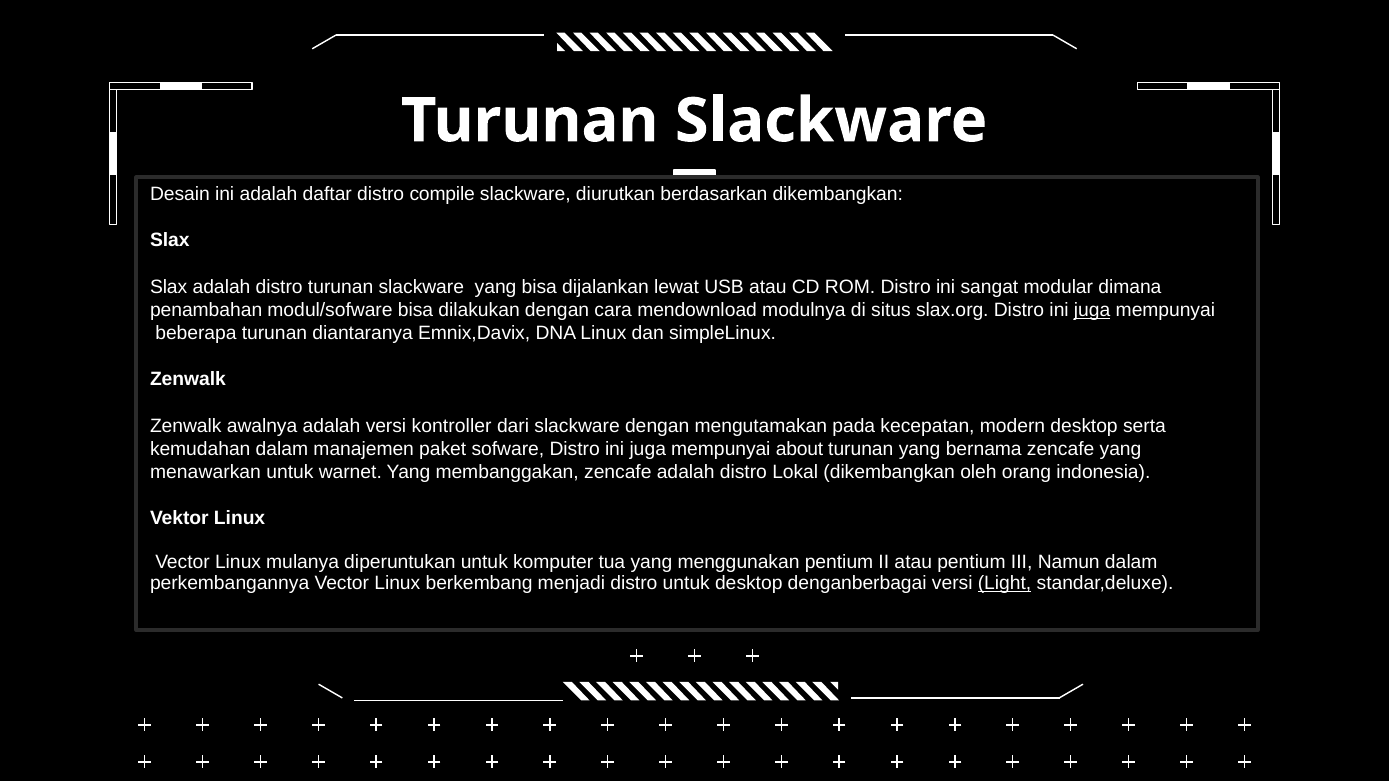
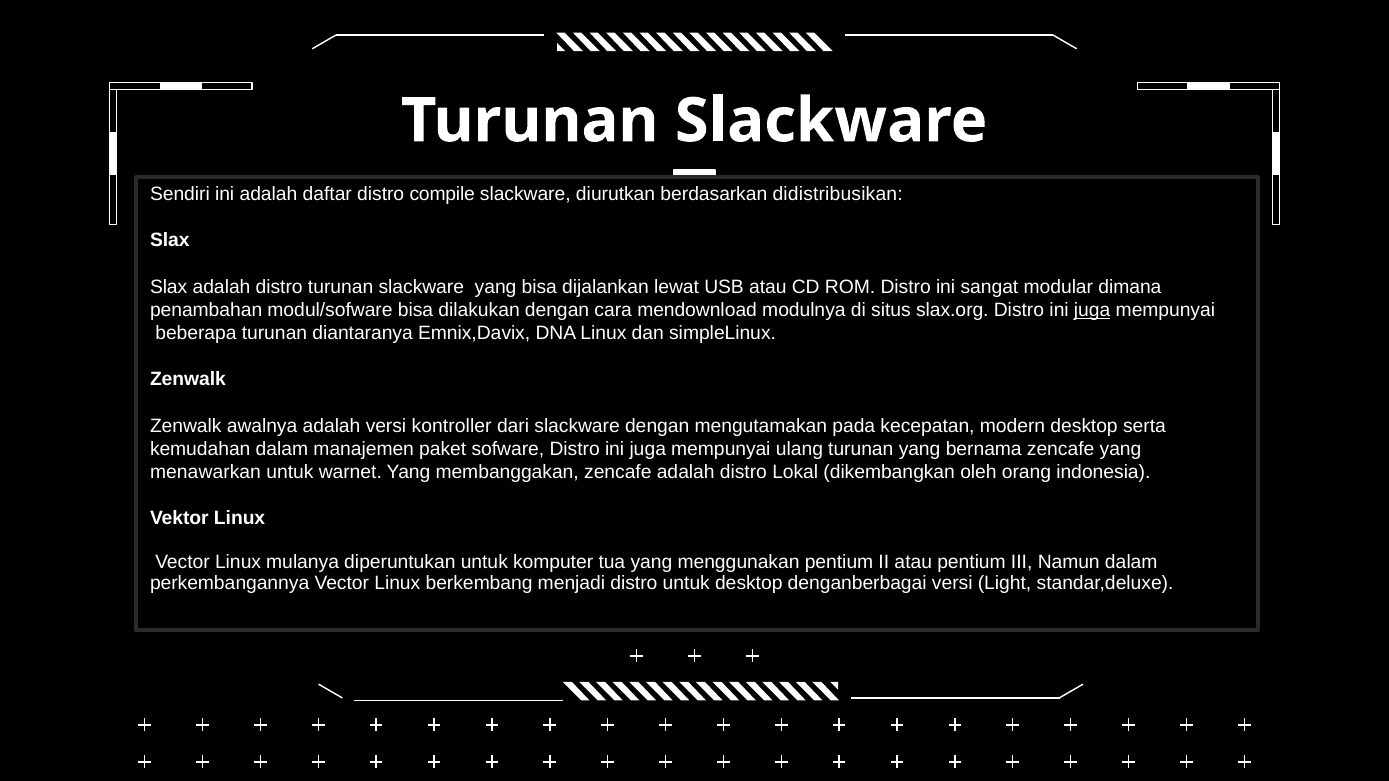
Desain: Desain -> Sendiri
berdasarkan dikembangkan: dikembangkan -> didistribusikan
about: about -> ulang
Light underline: present -> none
